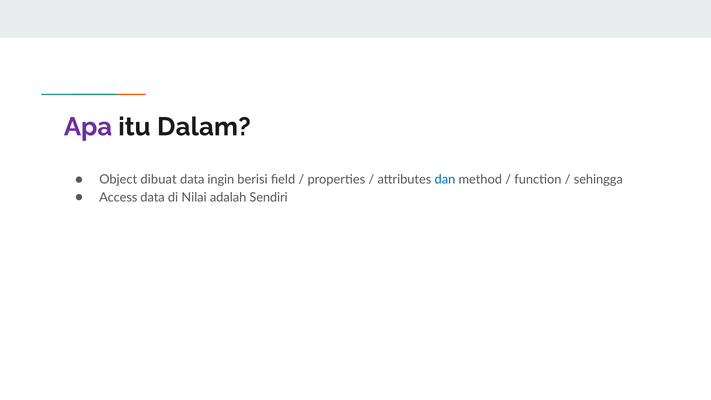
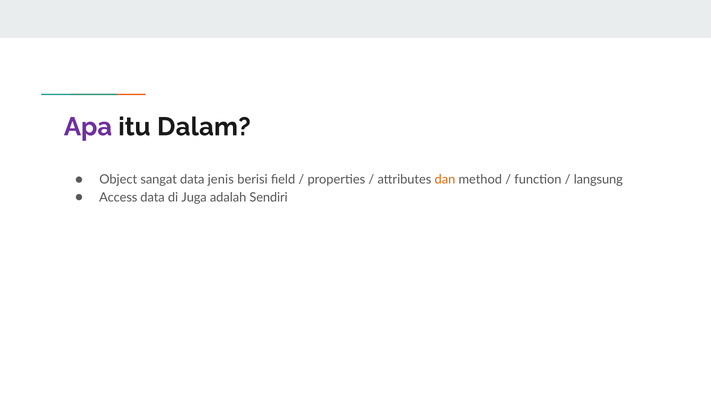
dibuat: dibuat -> sangat
ingin: ingin -> jenis
dan colour: blue -> orange
sehingga: sehingga -> langsung
Nilai: Nilai -> Juga
